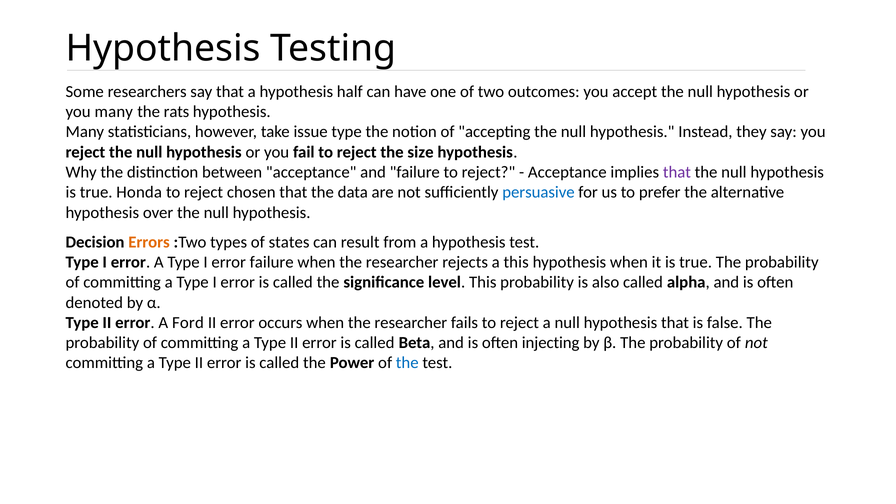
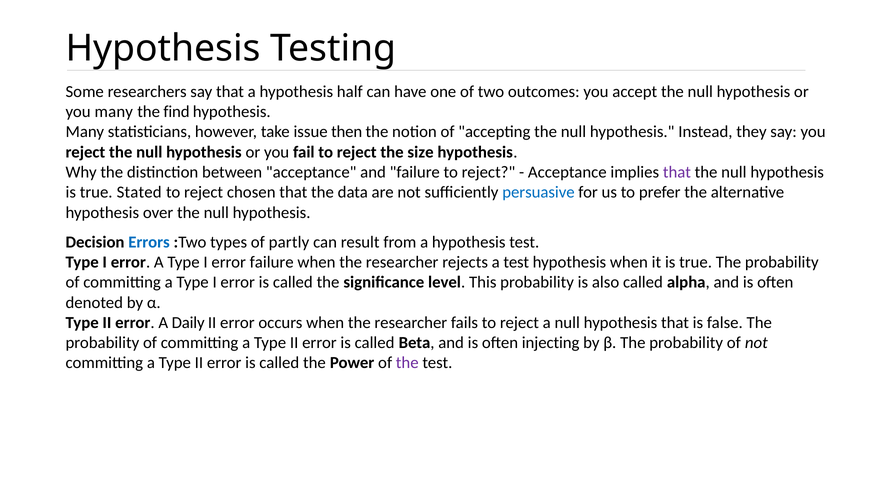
rats: rats -> find
issue type: type -> then
Honda: Honda -> Stated
Errors colour: orange -> blue
states: states -> partly
a this: this -> test
Ford: Ford -> Daily
the at (407, 363) colour: blue -> purple
